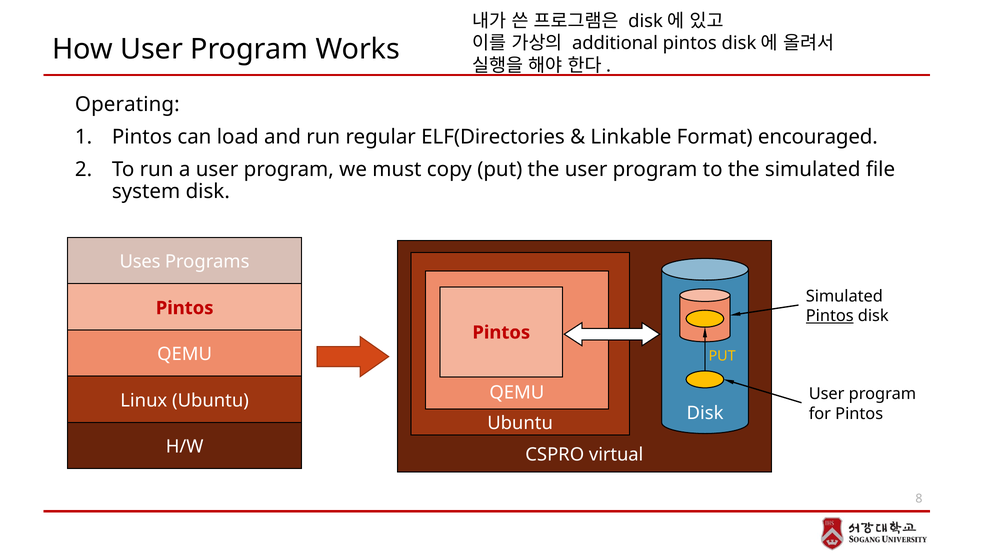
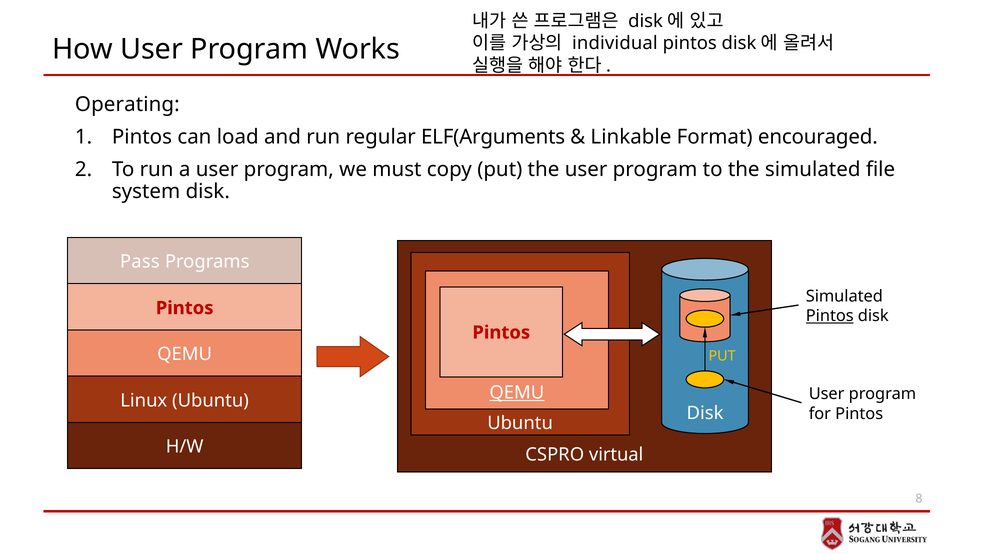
additional: additional -> individual
ELF(Directories: ELF(Directories -> ELF(Arguments
Uses: Uses -> Pass
QEMU at (517, 393) underline: none -> present
